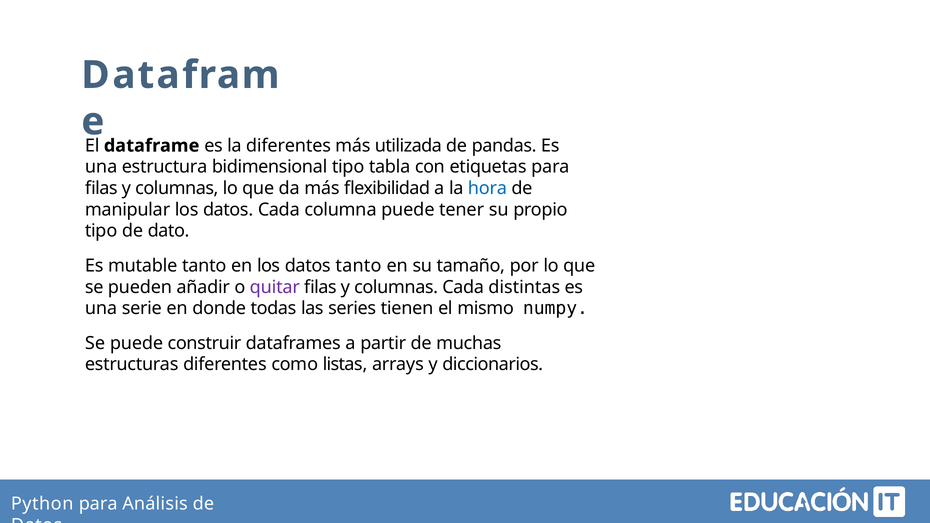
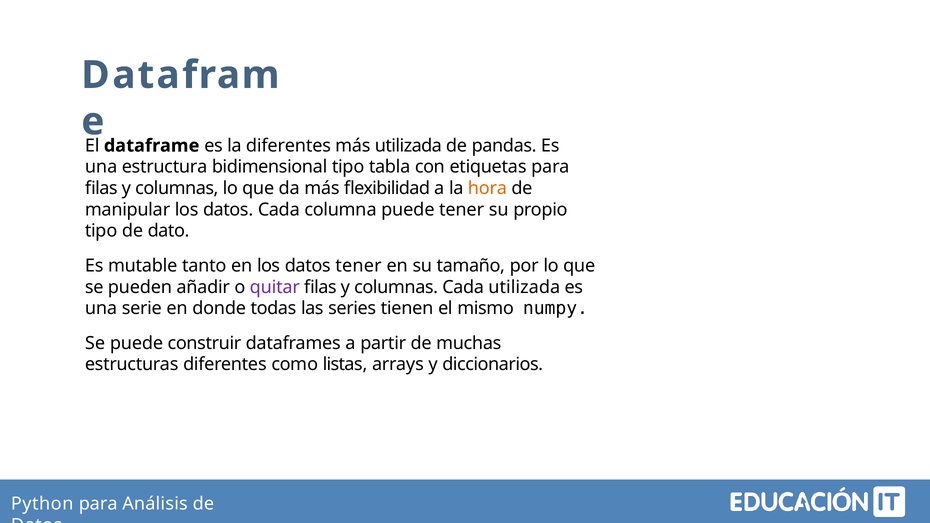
hora colour: blue -> orange
datos tanto: tanto -> tener
Cada distintas: distintas -> utilizada
